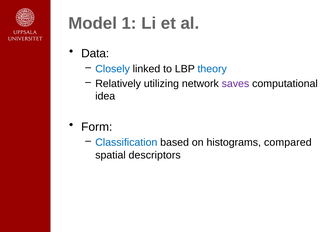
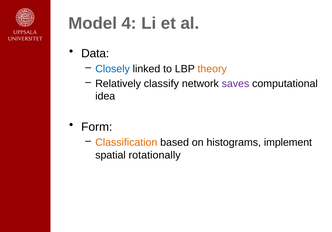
1: 1 -> 4
theory colour: blue -> orange
utilizing: utilizing -> classify
Classification colour: blue -> orange
compared: compared -> implement
descriptors: descriptors -> rotationally
